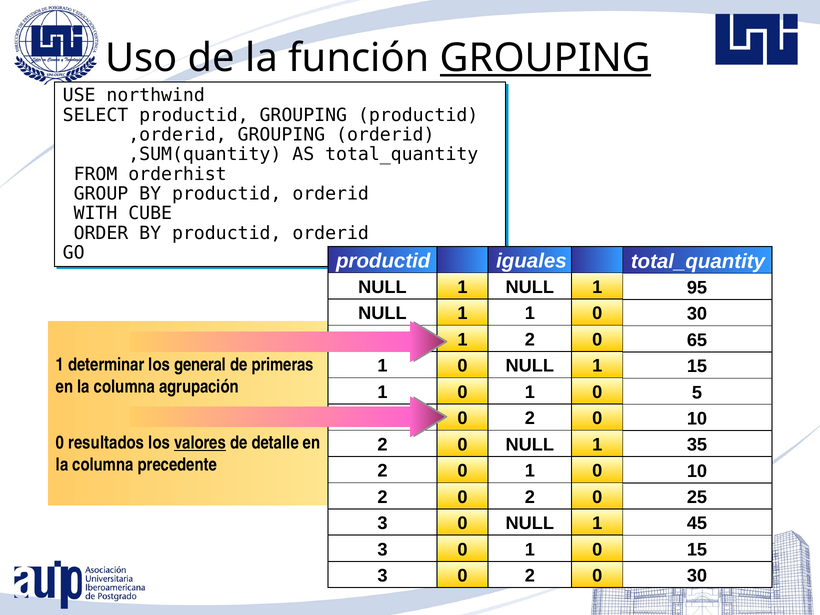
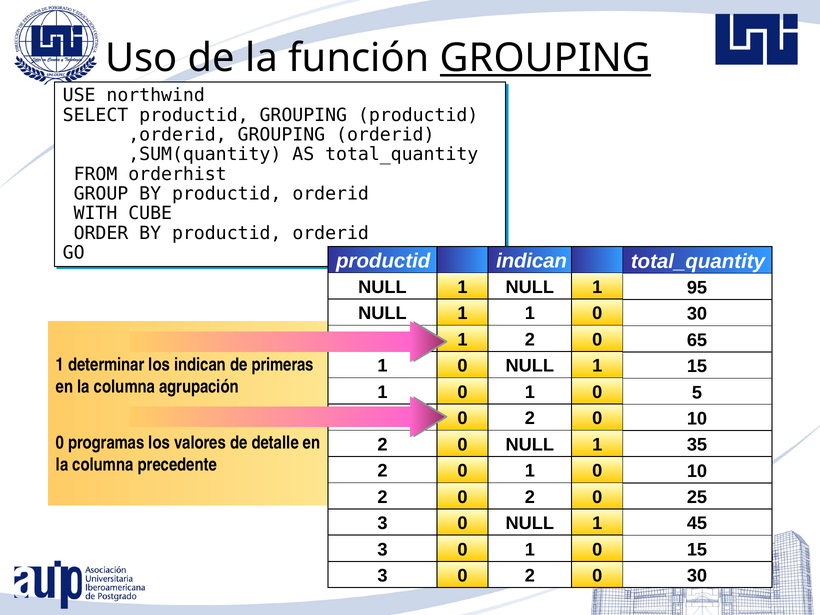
iguales at (531, 261): iguales -> indican
los general: general -> indican
resultados: resultados -> programas
valores underline: present -> none
